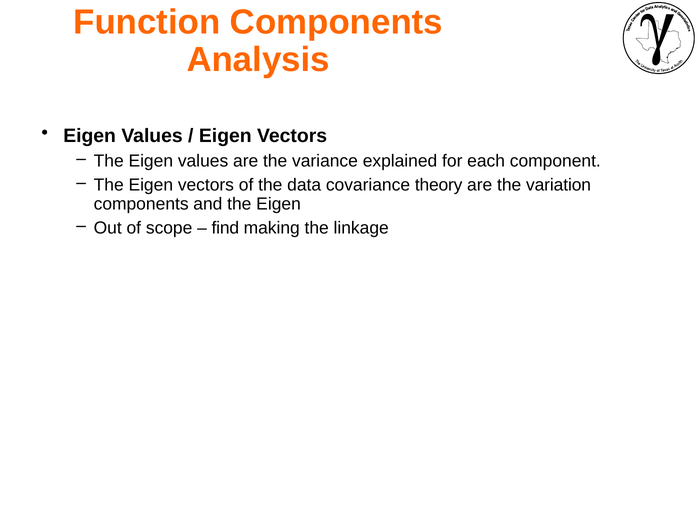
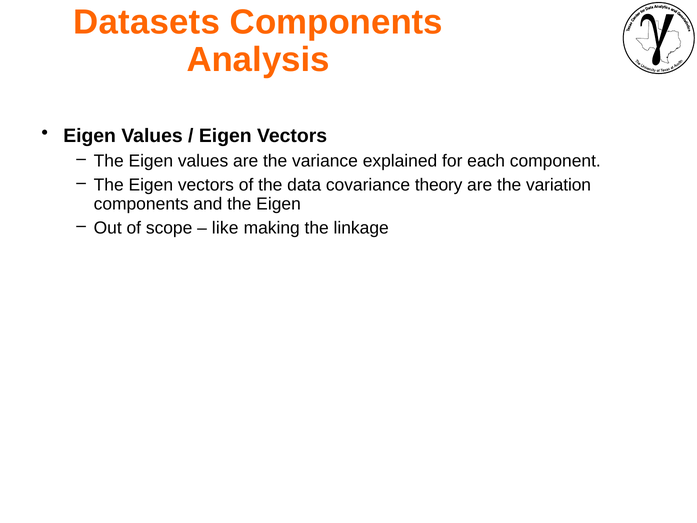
Function: Function -> Datasets
find: find -> like
